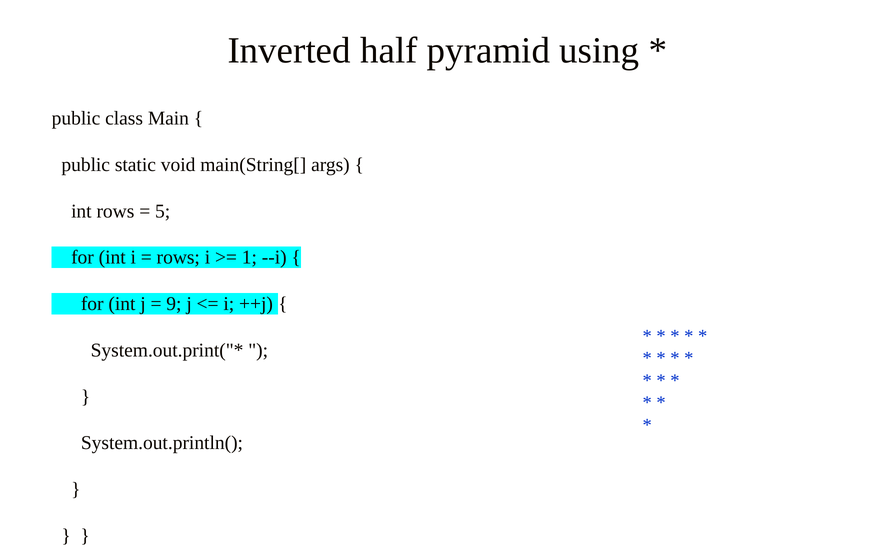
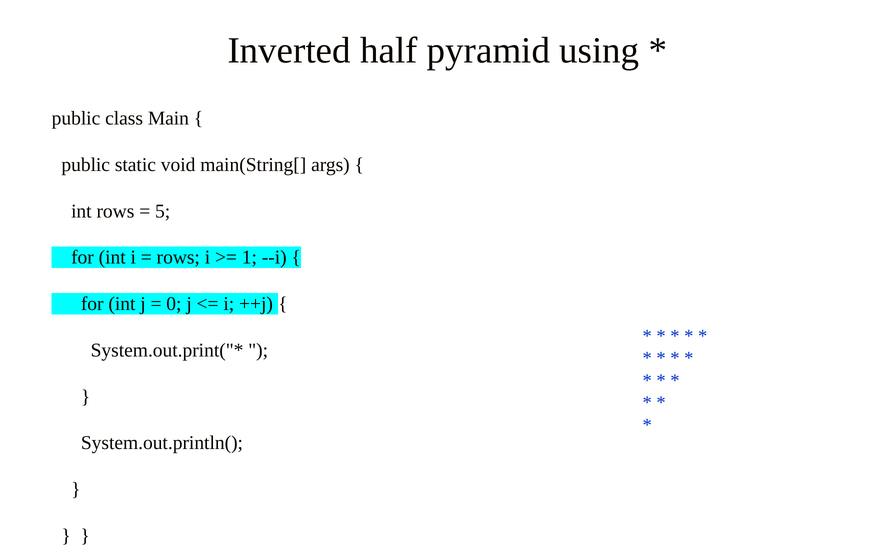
9: 9 -> 0
